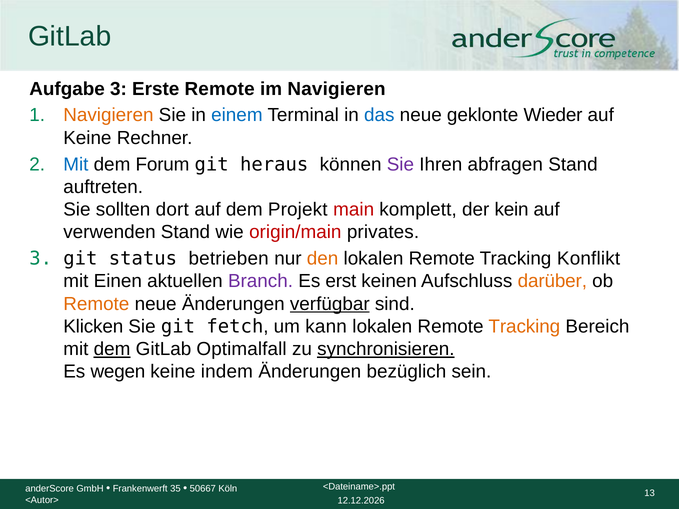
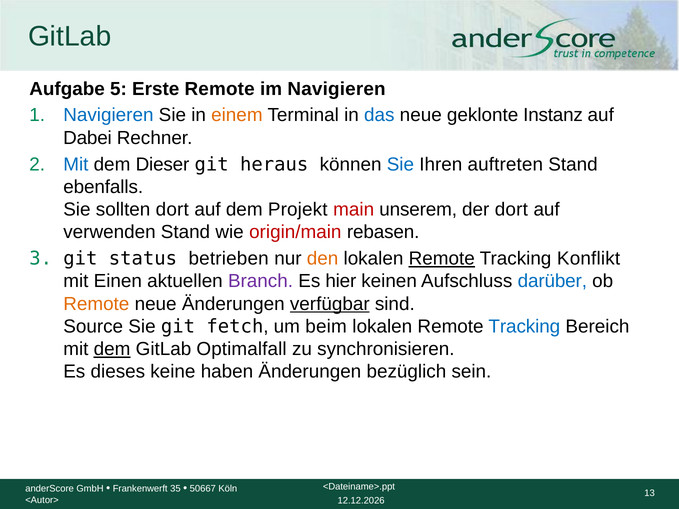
Aufgabe 3: 3 -> 5
Navigieren at (108, 115) colour: orange -> blue
einem colour: blue -> orange
Wieder: Wieder -> Instanz
Keine at (87, 138): Keine -> Dabei
Forum: Forum -> Dieser
Sie at (400, 164) colour: purple -> blue
abfragen: abfragen -> auftreten
auftreten: auftreten -> ebenfalls
komplett: komplett -> unserem
der kein: kein -> dort
privates: privates -> rebasen
Remote at (442, 259) underline: none -> present
erst: erst -> hier
darüber colour: orange -> blue
Klicken: Klicken -> Source
kann: kann -> beim
Tracking at (524, 327) colour: orange -> blue
synchronisieren underline: present -> none
wegen: wegen -> dieses
indem: indem -> haben
